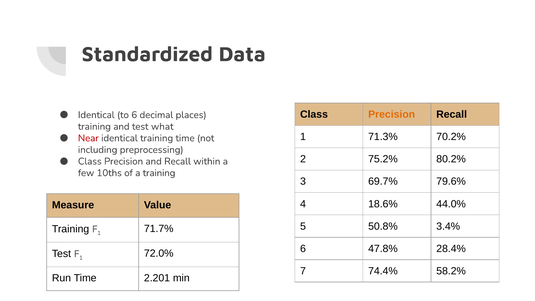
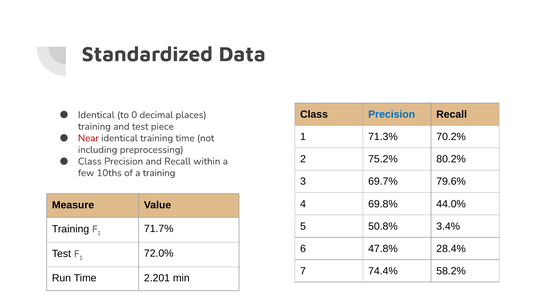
Precision at (392, 114) colour: orange -> blue
to 6: 6 -> 0
what: what -> piece
18.6%: 18.6% -> 69.8%
